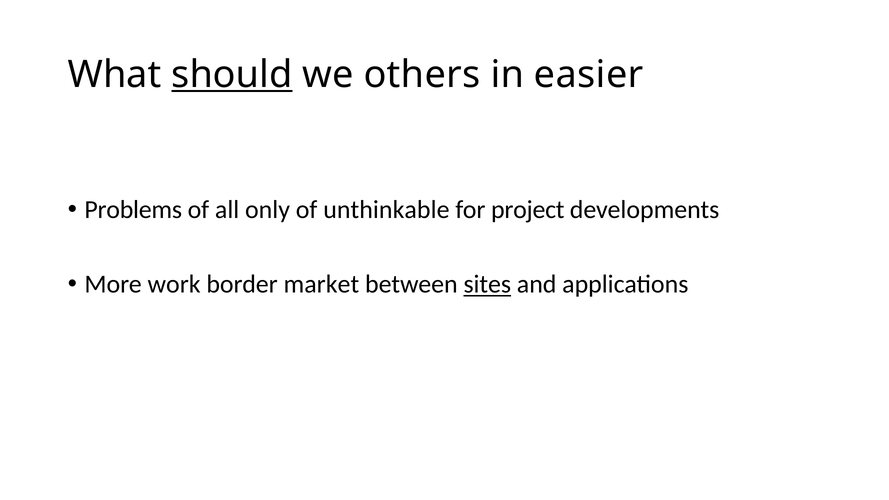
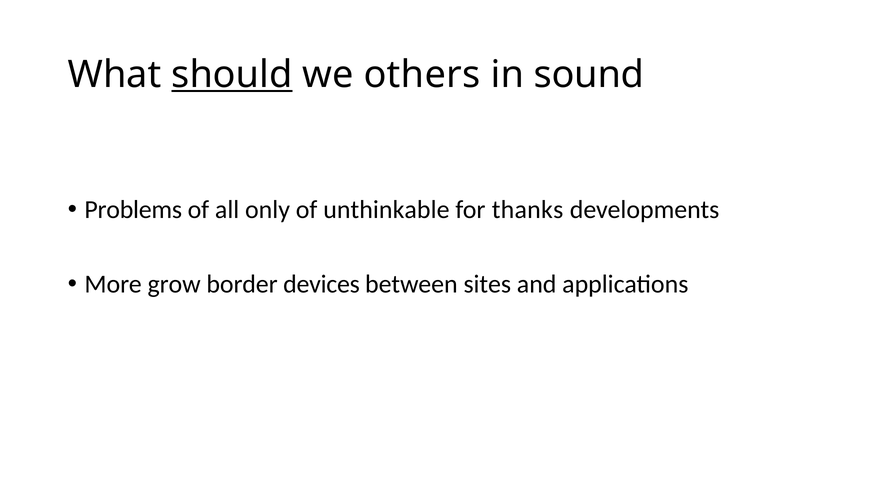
easier: easier -> sound
project: project -> thanks
work: work -> grow
market: market -> devices
sites underline: present -> none
